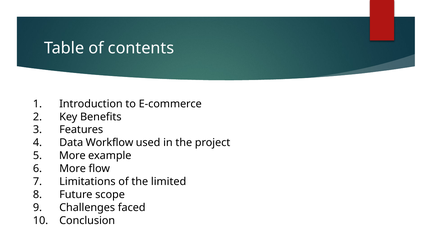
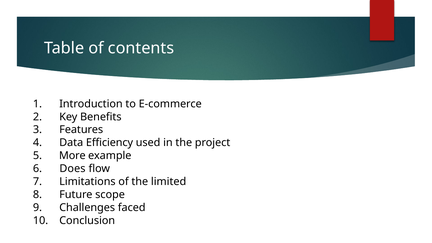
Workflow: Workflow -> Efficiency
More at (73, 169): More -> Does
